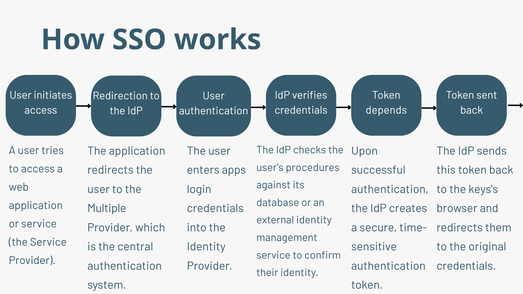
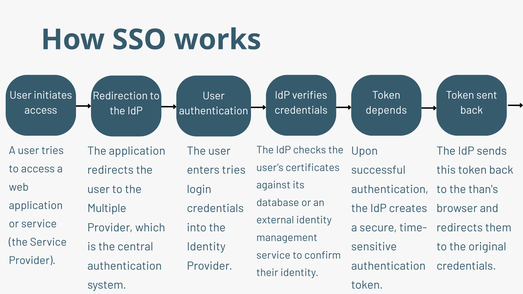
procedures: procedures -> certificates
enters apps: apps -> tries
keys's: keys's -> than's
